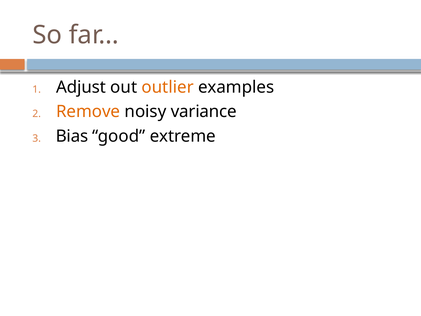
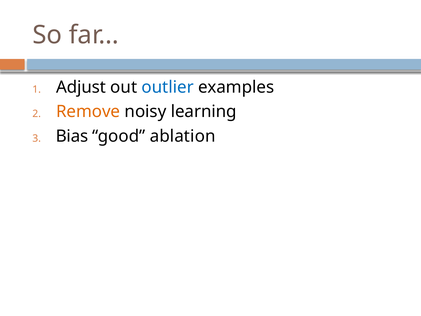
outlier colour: orange -> blue
variance: variance -> learning
extreme: extreme -> ablation
